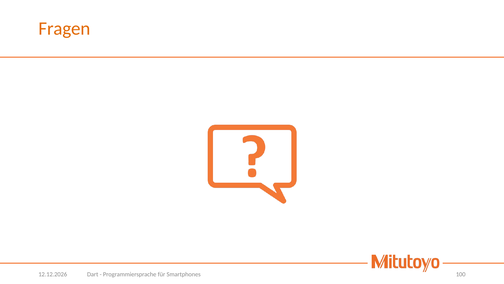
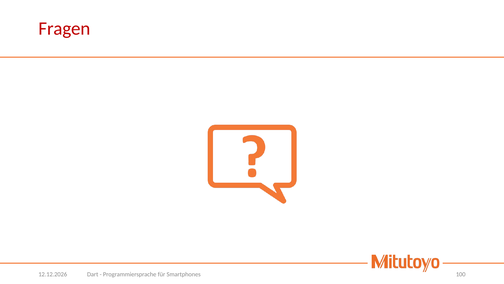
Fragen colour: orange -> red
